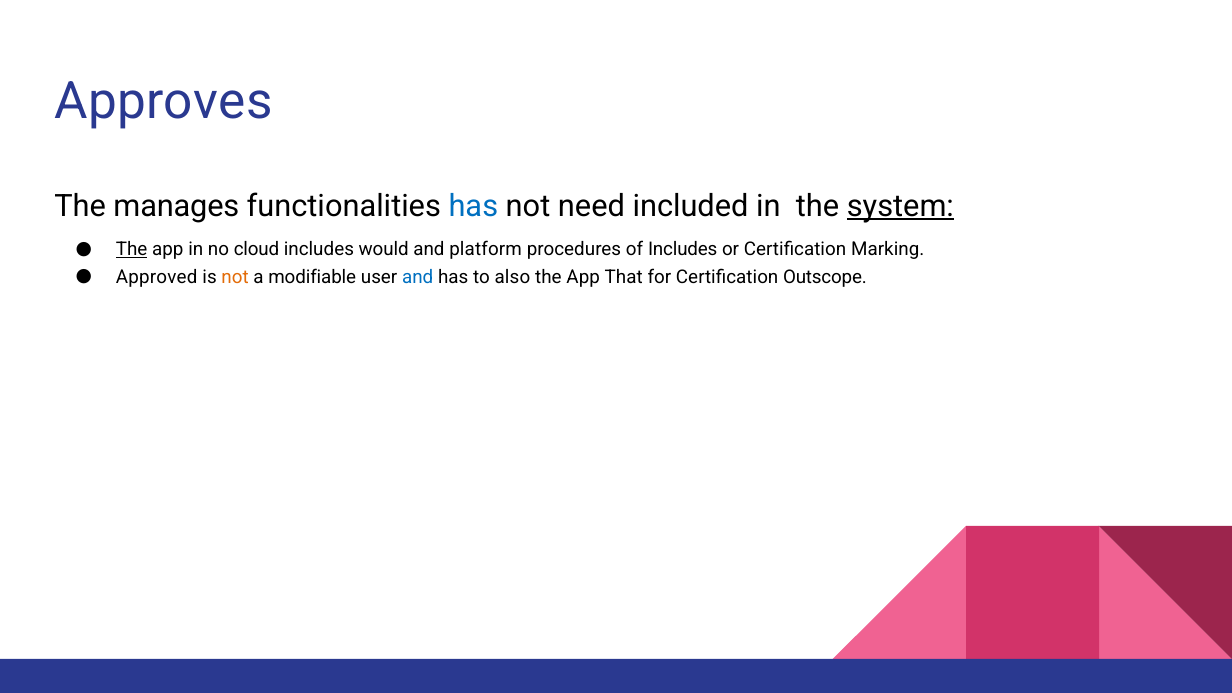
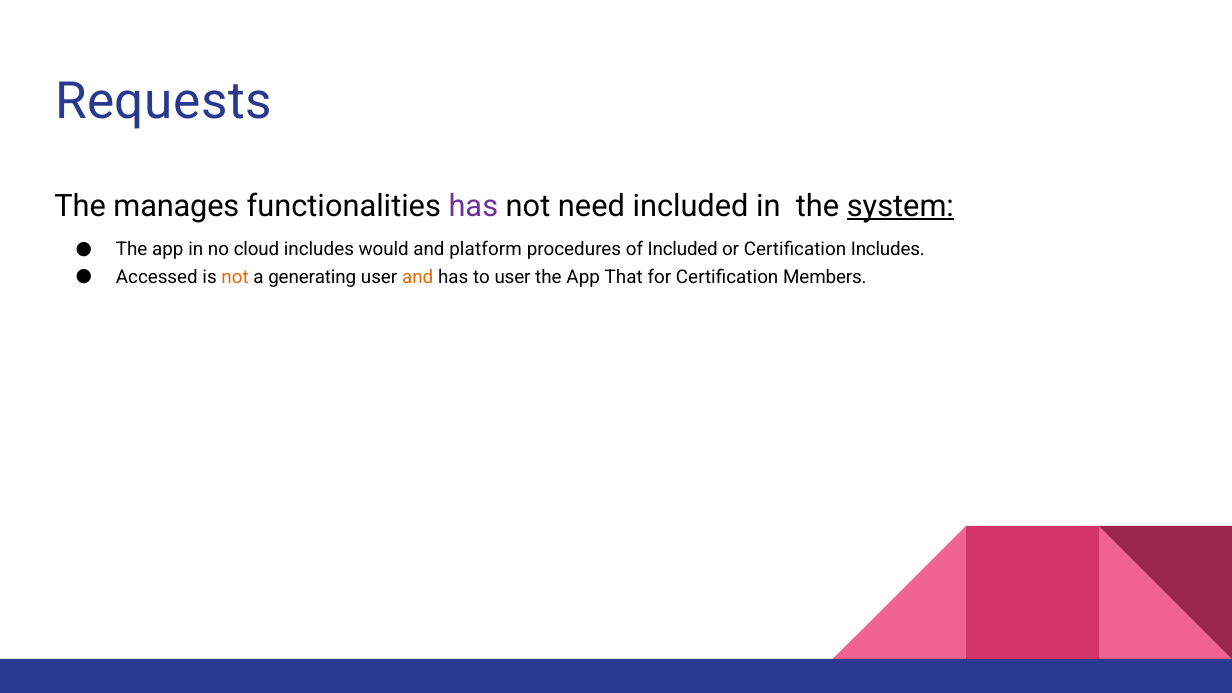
Approves: Approves -> Requests
has at (473, 206) colour: blue -> purple
The at (132, 250) underline: present -> none
of Includes: Includes -> Included
Certification Marking: Marking -> Includes
Approved: Approved -> Accessed
modifiable: modifiable -> generating
and at (418, 277) colour: blue -> orange
to also: also -> user
Outscope: Outscope -> Members
